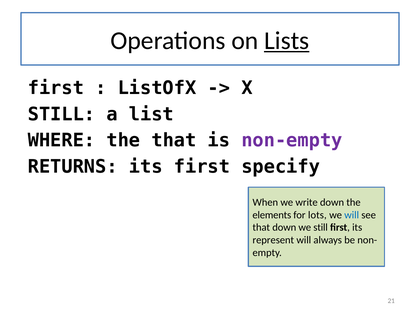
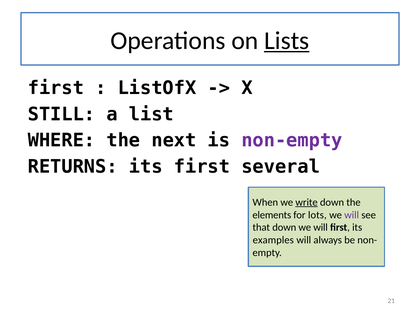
the that: that -> next
specify: specify -> several
write underline: none -> present
will at (352, 215) colour: blue -> purple
still at (321, 227): still -> will
represent: represent -> examples
